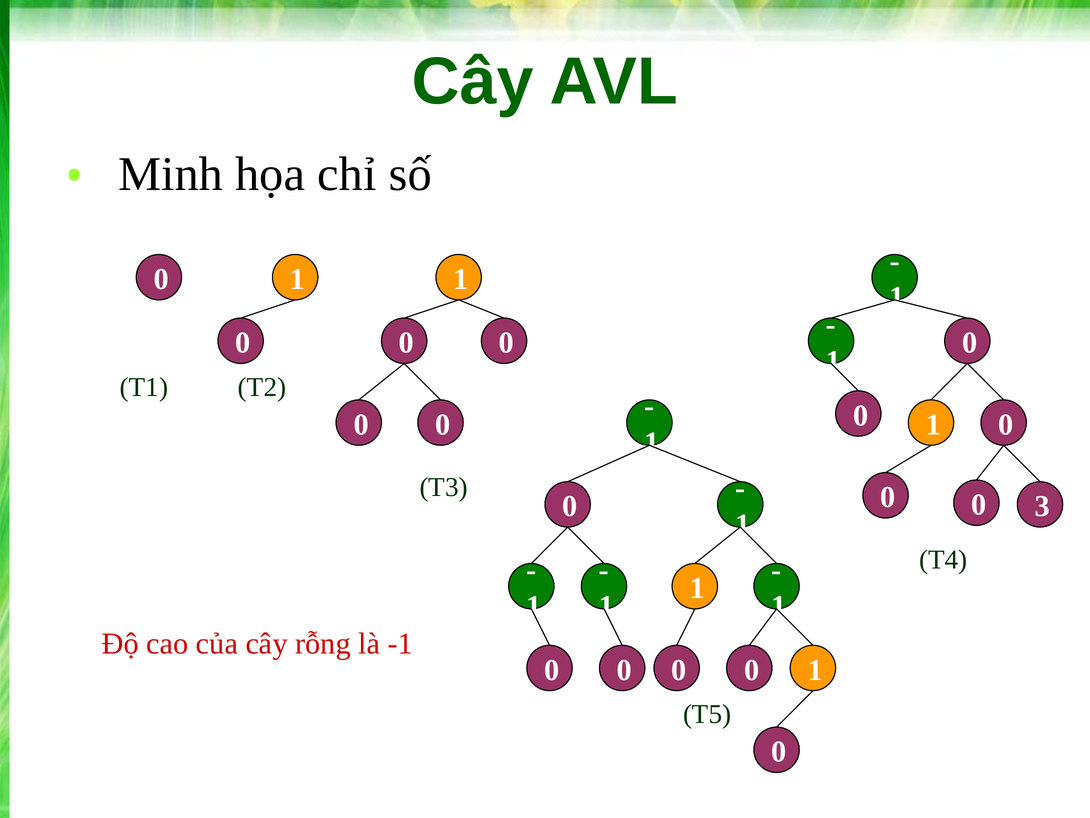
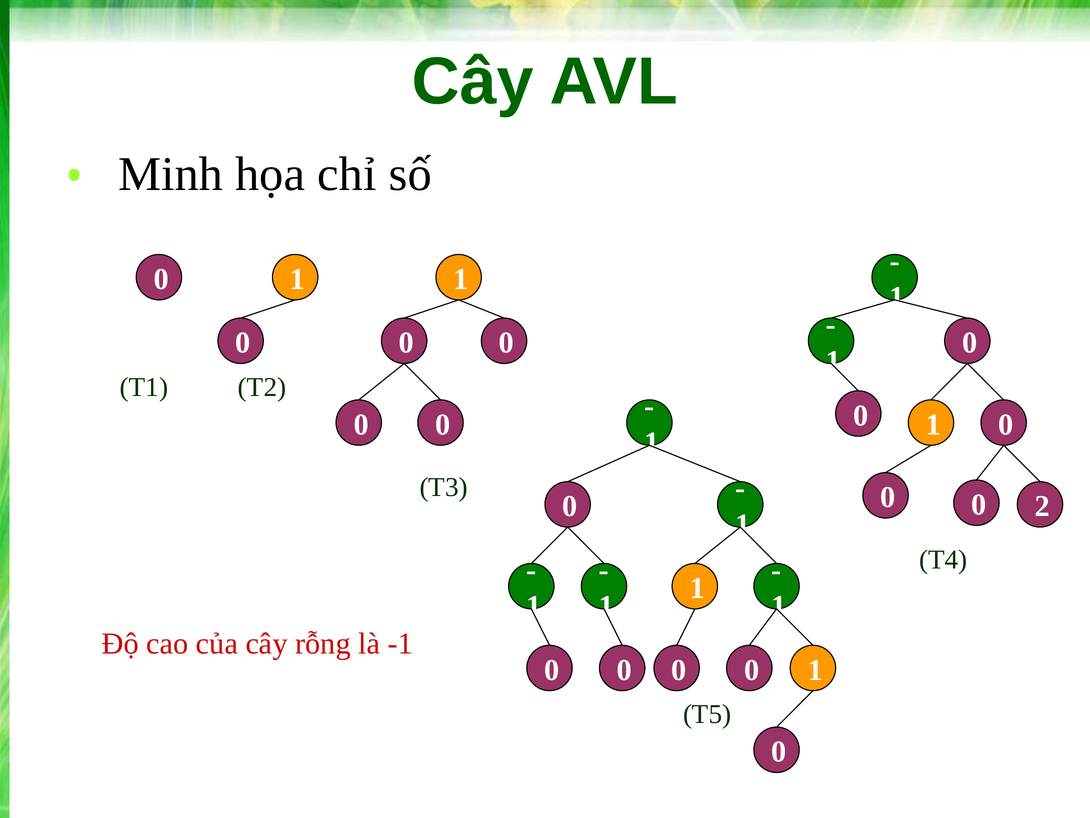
3: 3 -> 2
